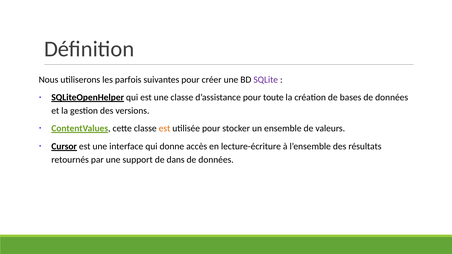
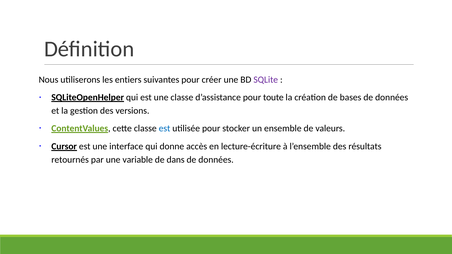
parfois: parfois -> entiers
est at (165, 129) colour: orange -> blue
support: support -> variable
